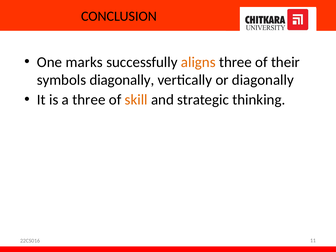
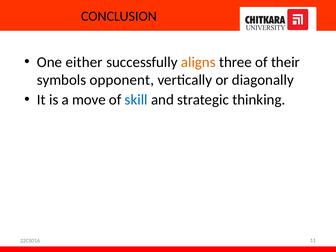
marks: marks -> either
symbols diagonally: diagonally -> opponent
a three: three -> move
skill colour: orange -> blue
